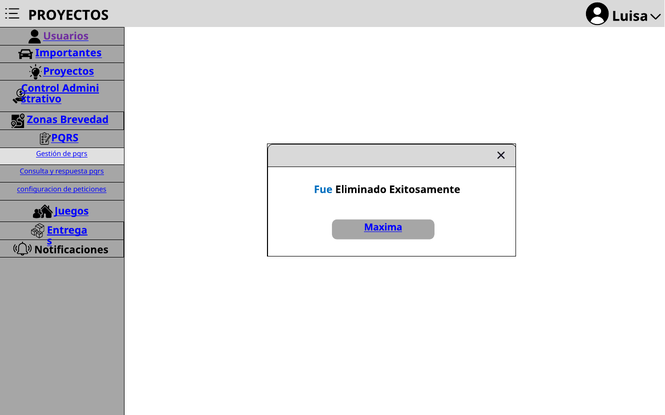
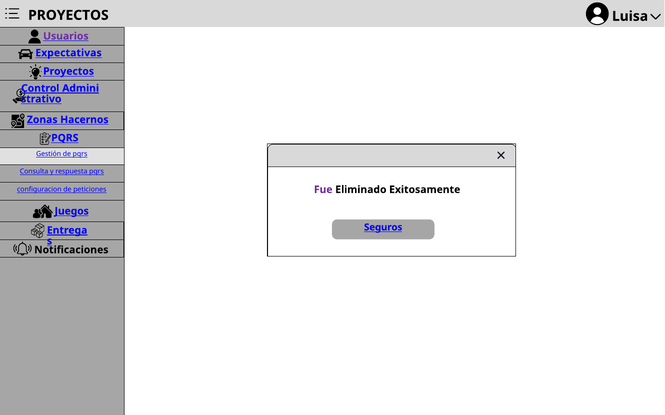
Importantes: Importantes -> Expectativas
Brevedad: Brevedad -> Hacernos
Fue colour: blue -> purple
Maxima: Maxima -> Seguros
